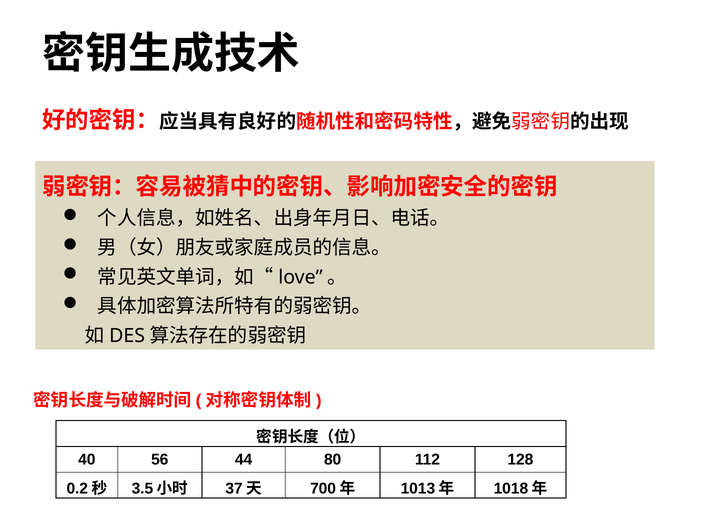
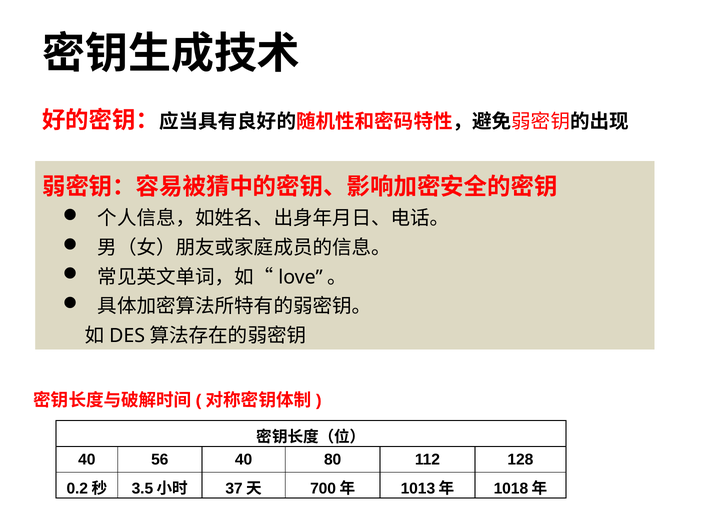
56 44: 44 -> 40
